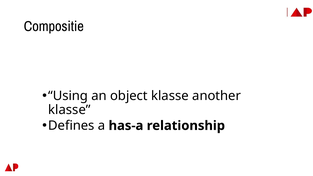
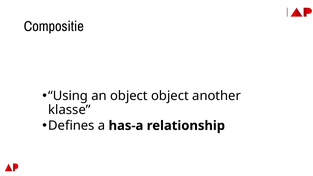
object klasse: klasse -> object
